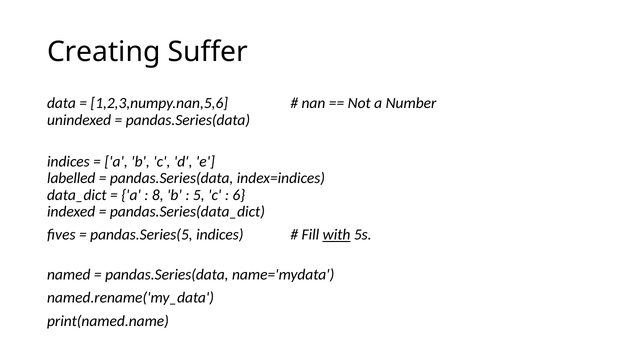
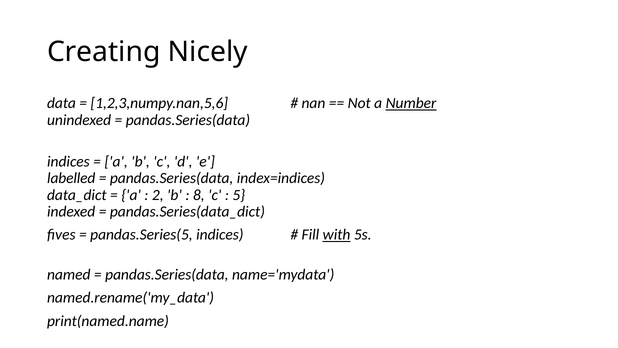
Suffer: Suffer -> Nicely
Number underline: none -> present
8: 8 -> 2
5: 5 -> 8
6: 6 -> 5
